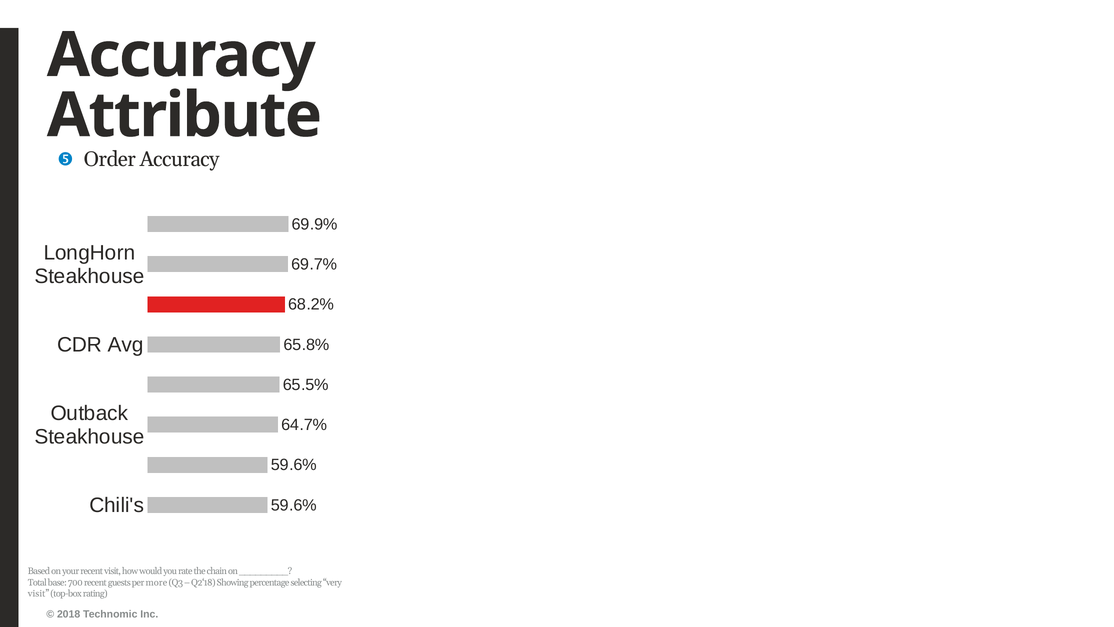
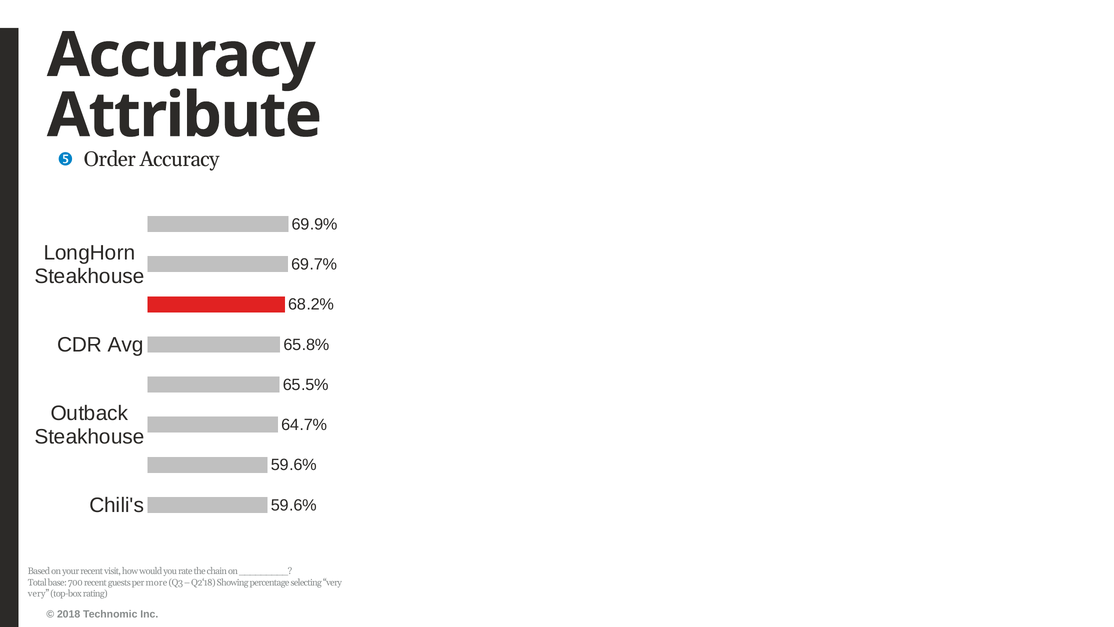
visit at (39, 593): visit -> very
